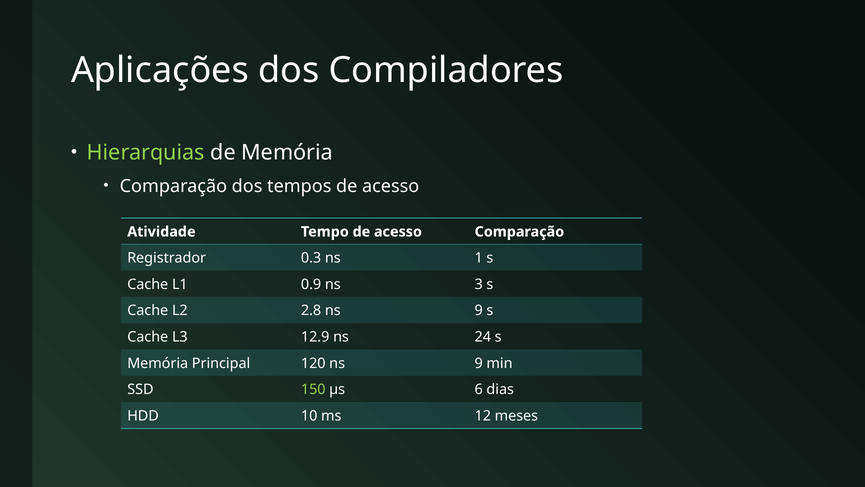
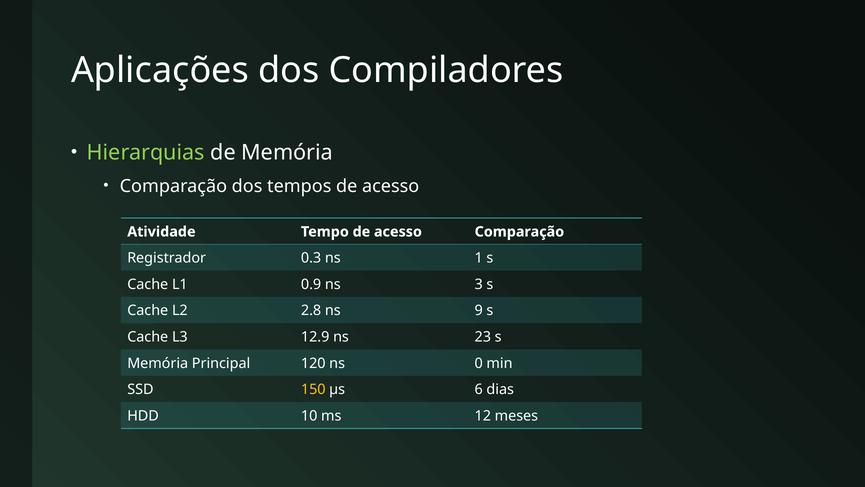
24: 24 -> 23
120 ns 9: 9 -> 0
150 colour: light green -> yellow
